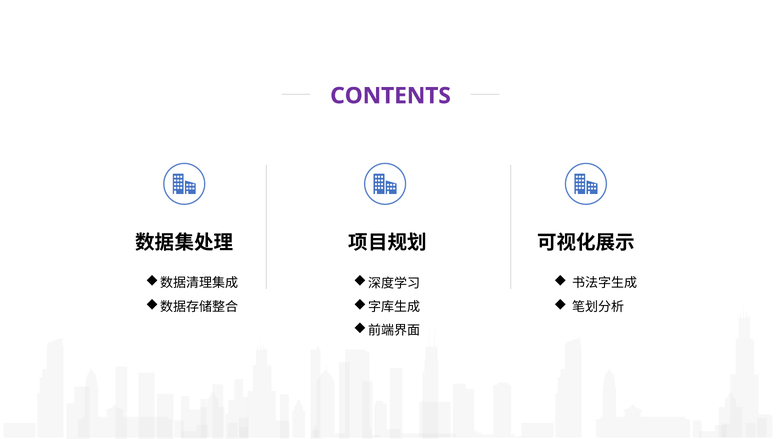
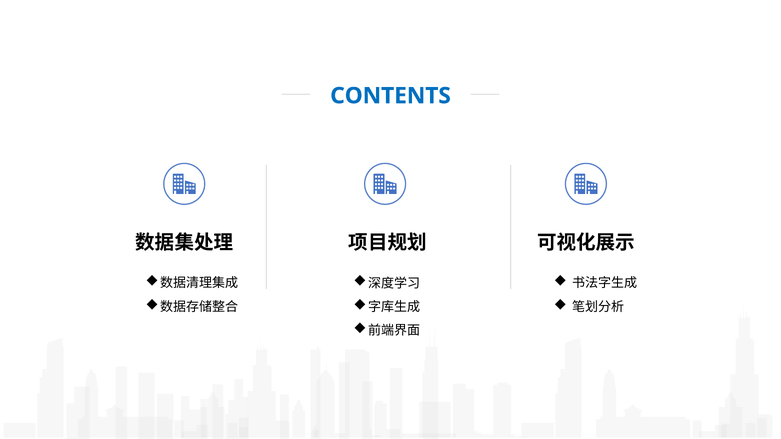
CONTENTS colour: purple -> blue
